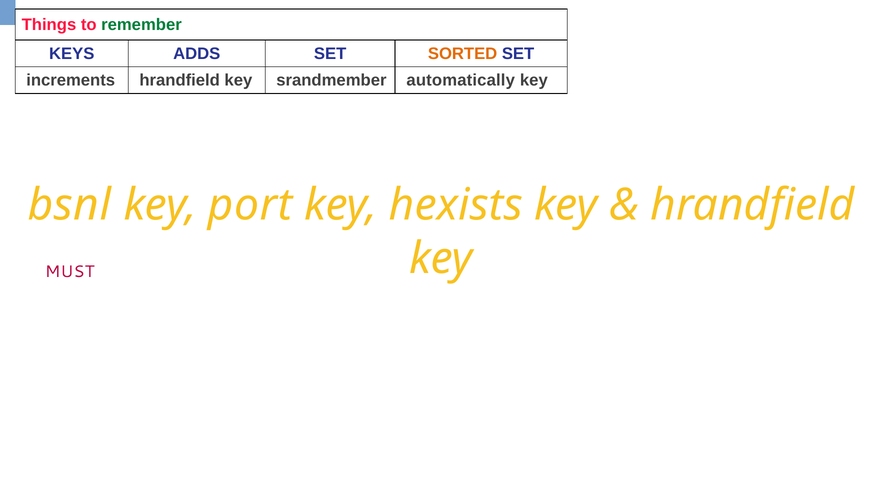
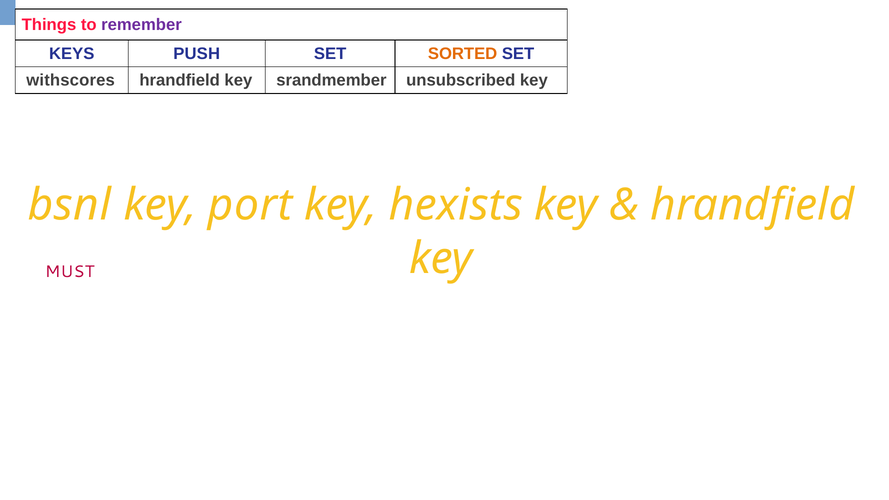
remember colour: green -> purple
ADDS: ADDS -> PUSH
increments: increments -> withscores
automatically: automatically -> unsubscribed
